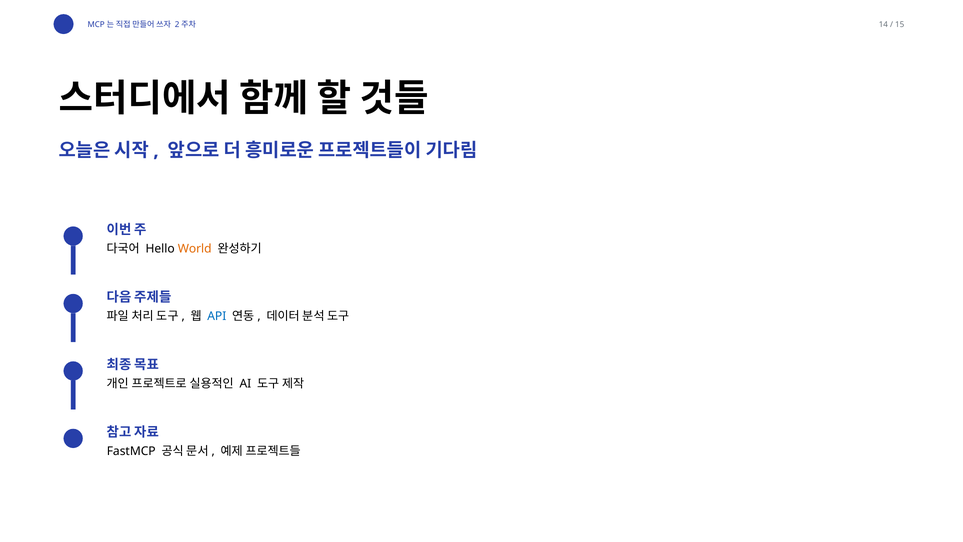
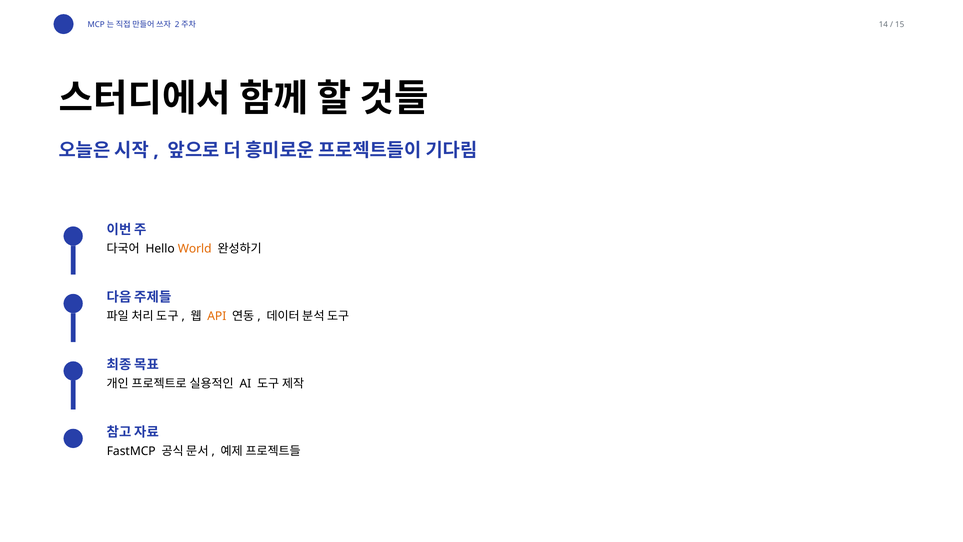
API colour: blue -> orange
